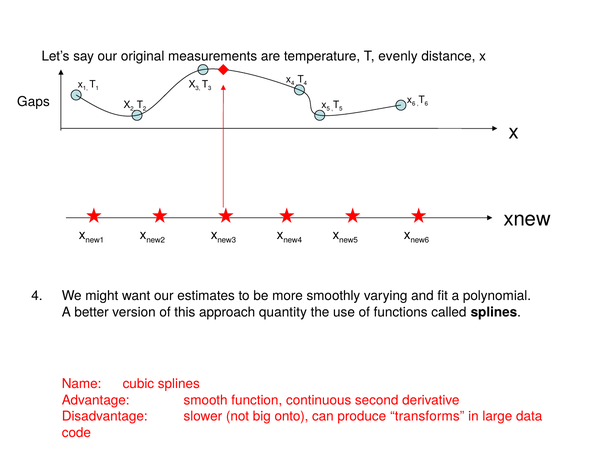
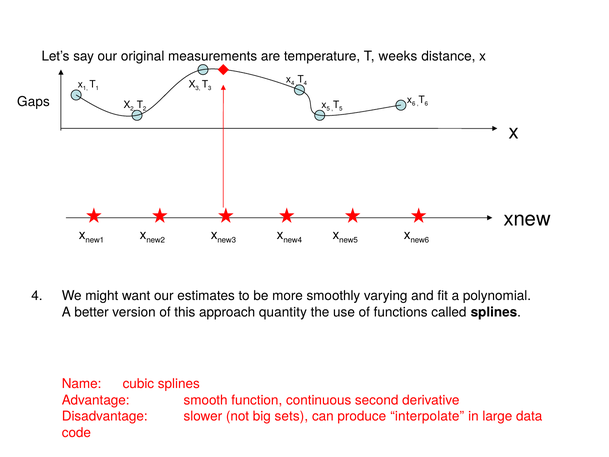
evenly: evenly -> weeks
onto: onto -> sets
transforms: transforms -> interpolate
